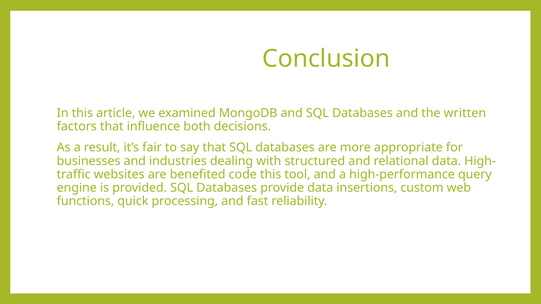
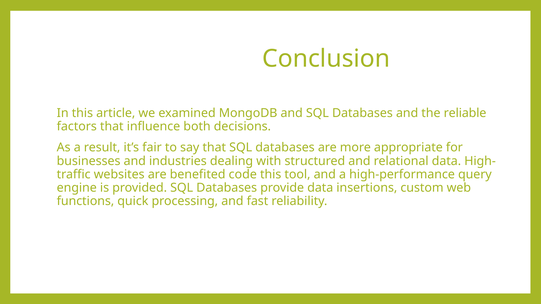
written: written -> reliable
